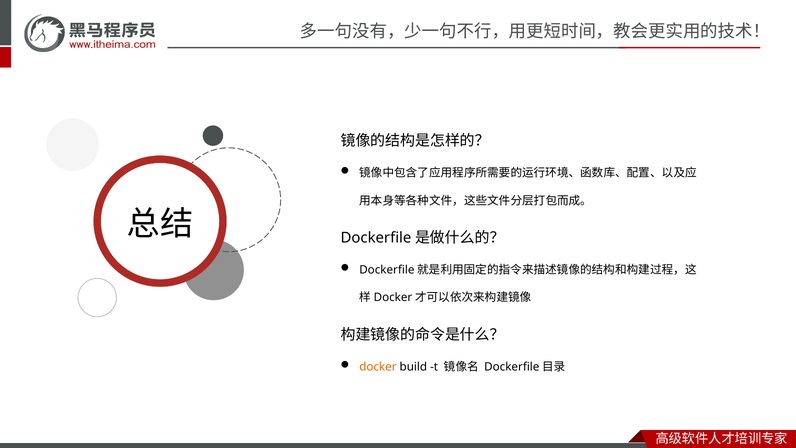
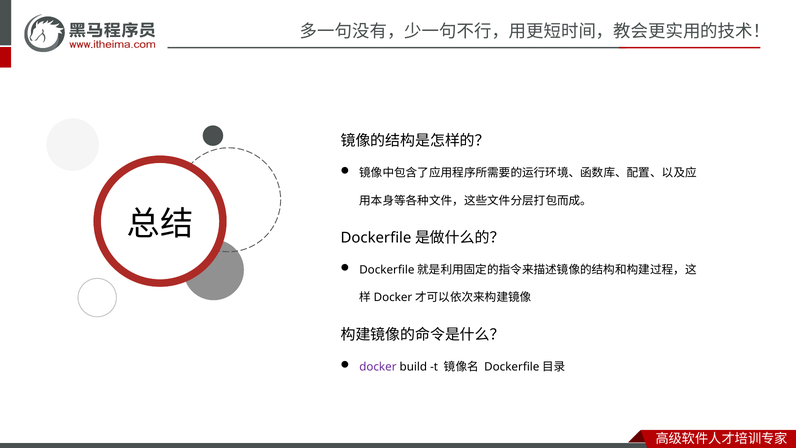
docker colour: orange -> purple
